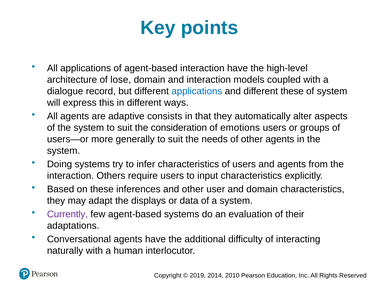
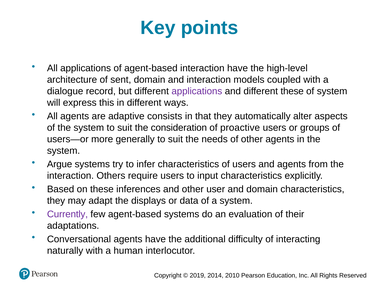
lose: lose -> sent
applications at (197, 91) colour: blue -> purple
emotions: emotions -> proactive
Doing: Doing -> Argue
